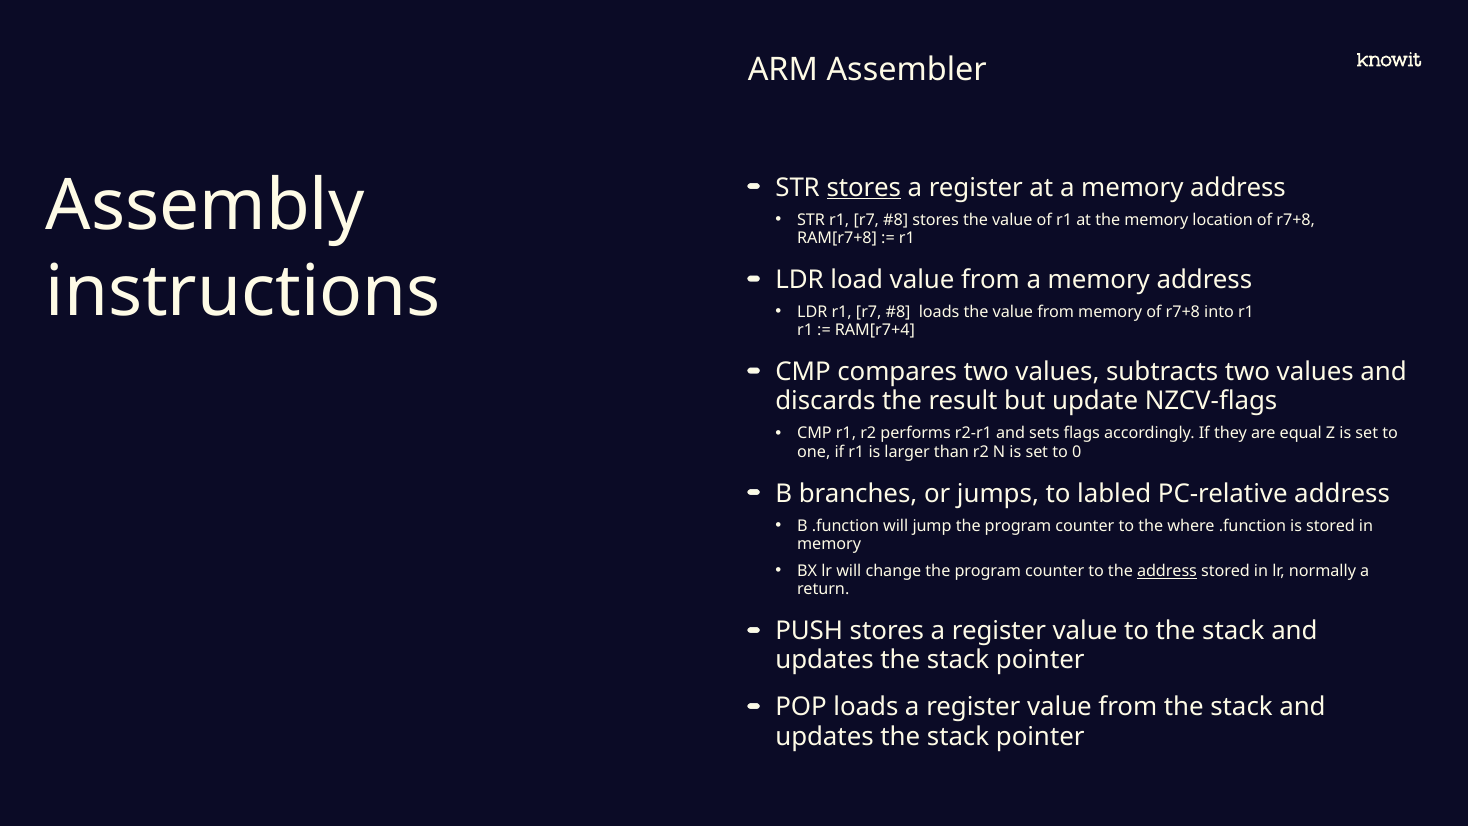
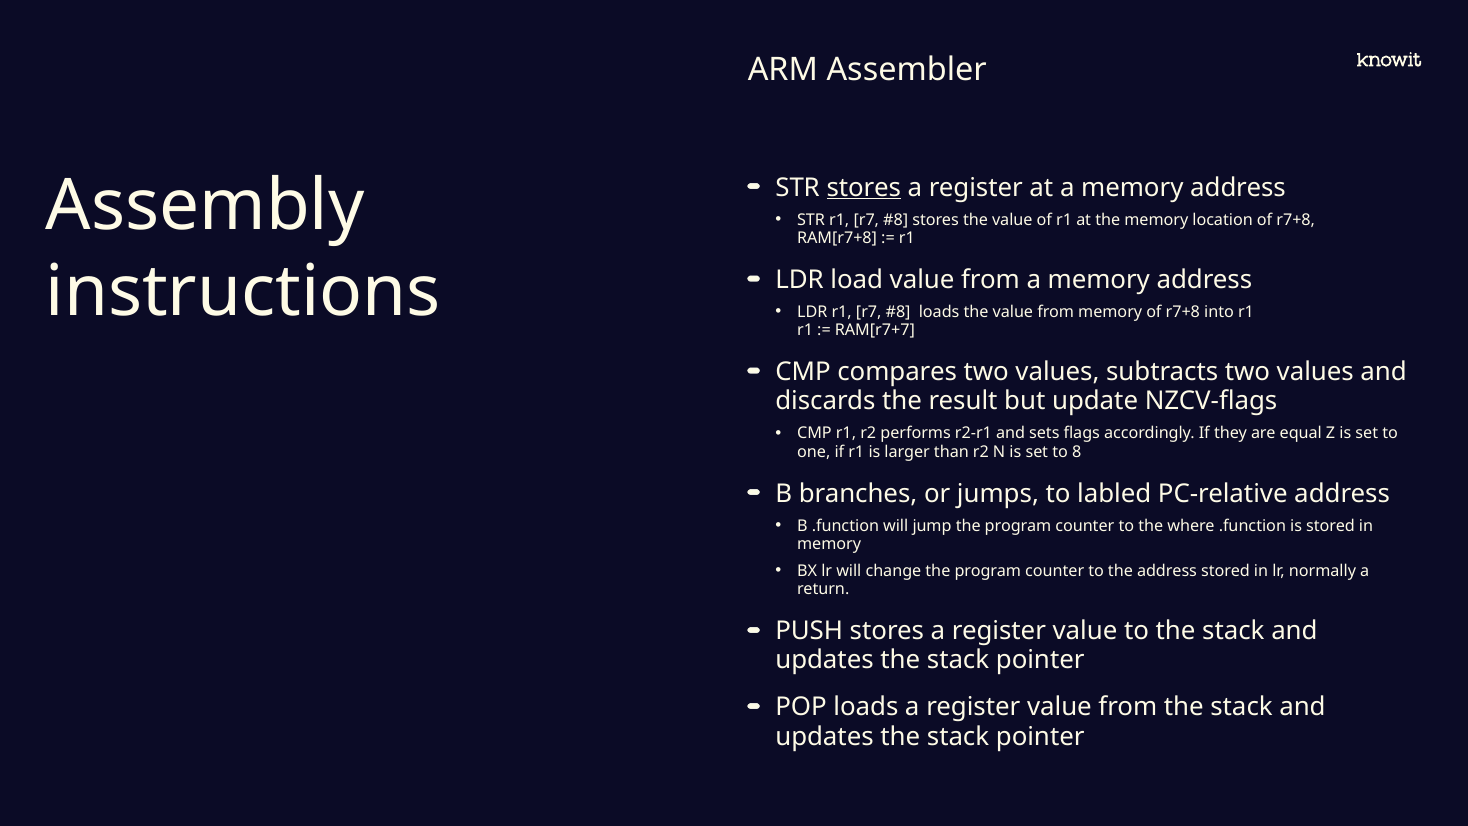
RAM[r7+4: RAM[r7+4 -> RAM[r7+7
0: 0 -> 8
address at (1167, 571) underline: present -> none
